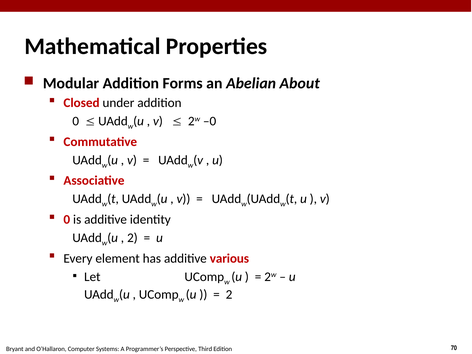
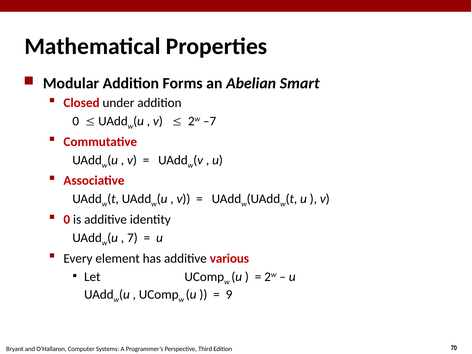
About: About -> Smart
–0: –0 -> –7
2 at (132, 238): 2 -> 7
2 at (229, 295): 2 -> 9
